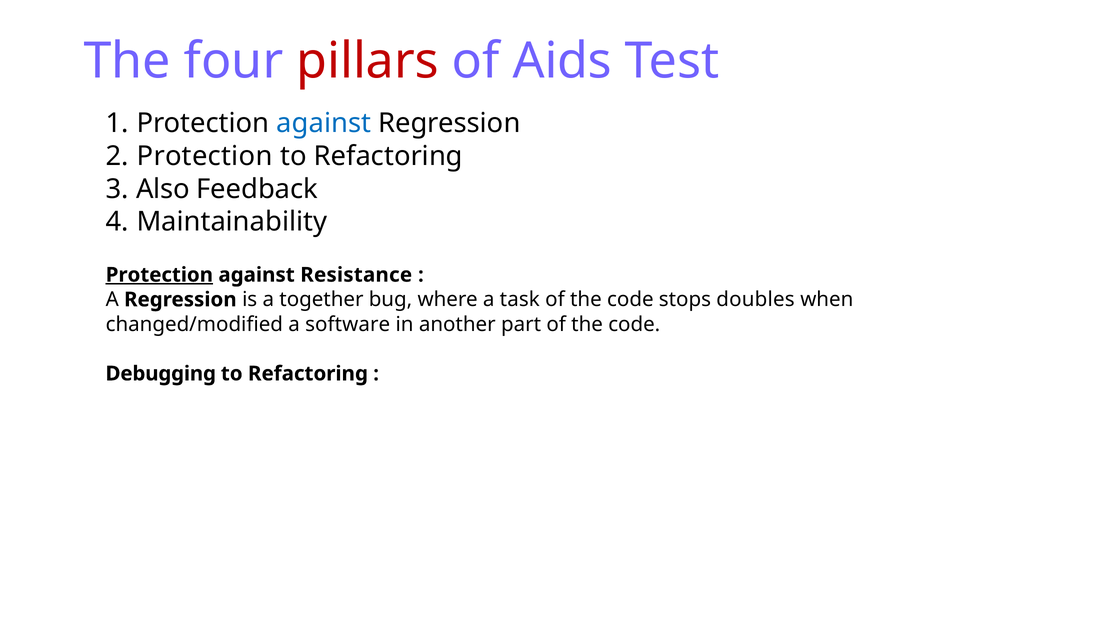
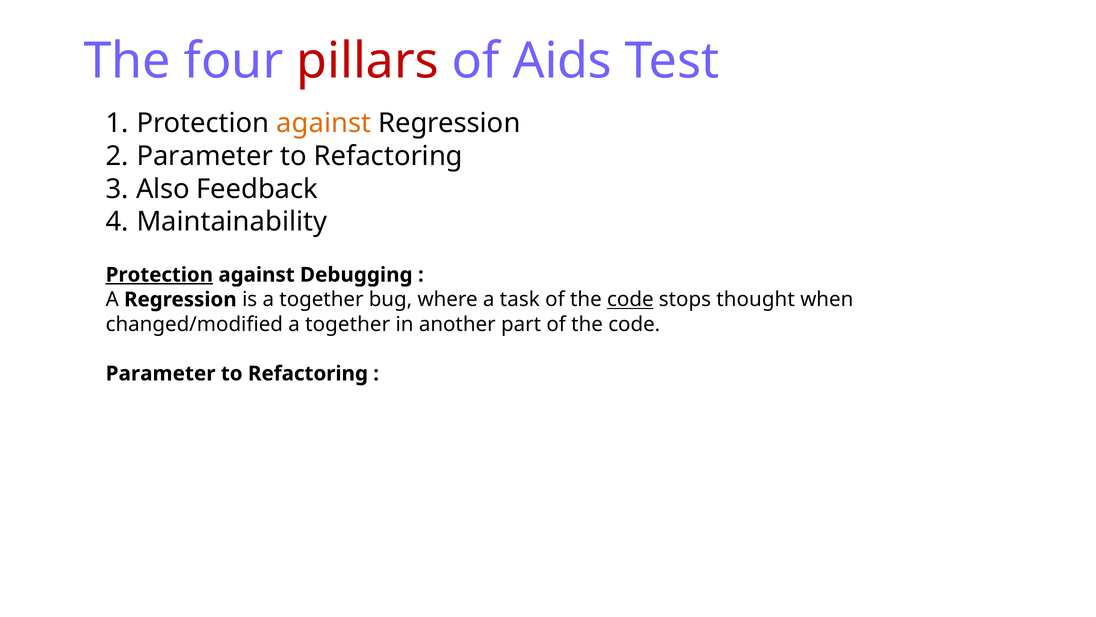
against at (324, 123) colour: blue -> orange
Protection at (205, 156): Protection -> Parameter
Resistance: Resistance -> Debugging
code at (630, 299) underline: none -> present
doubles: doubles -> thought
changed/modified a software: software -> together
Debugging at (161, 373): Debugging -> Parameter
